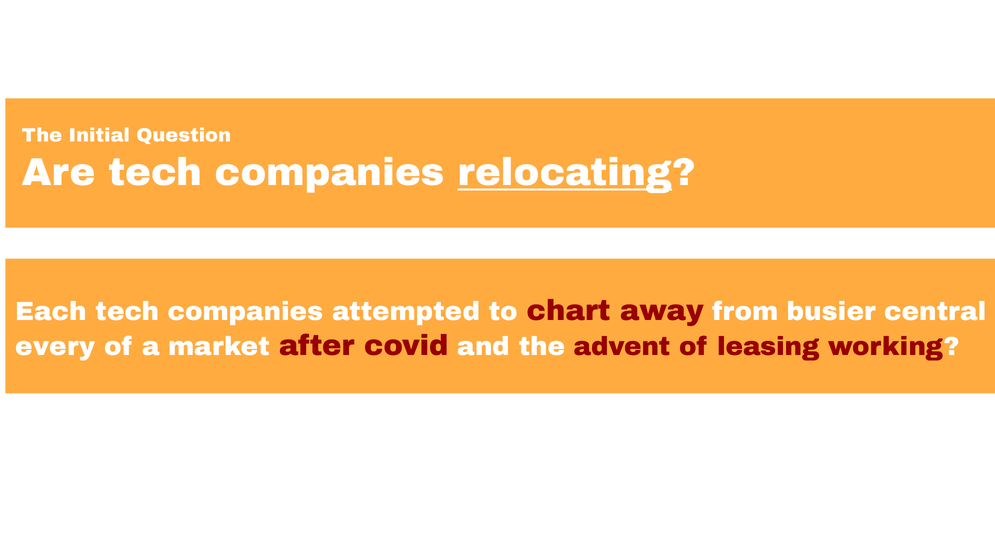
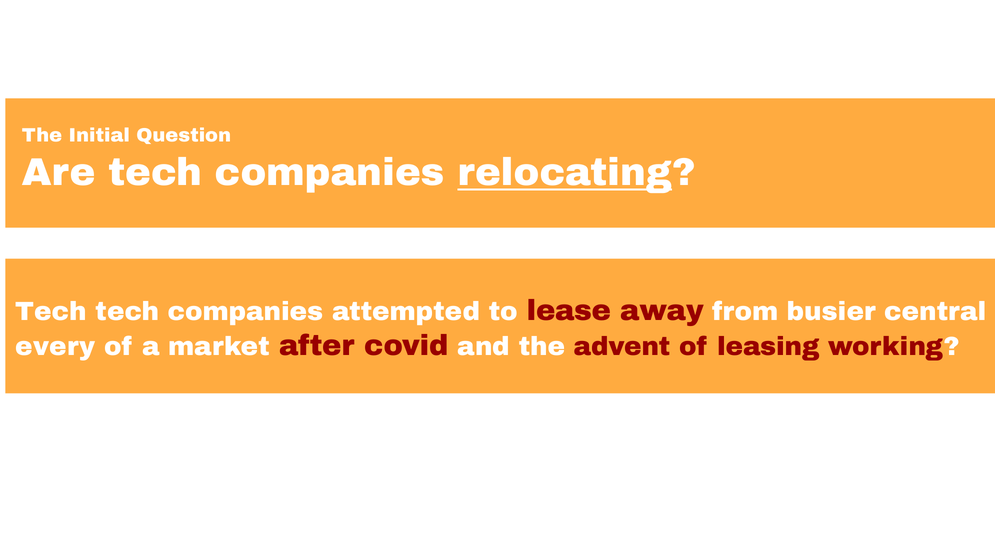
Each at (51, 311): Each -> Tech
chart: chart -> lease
